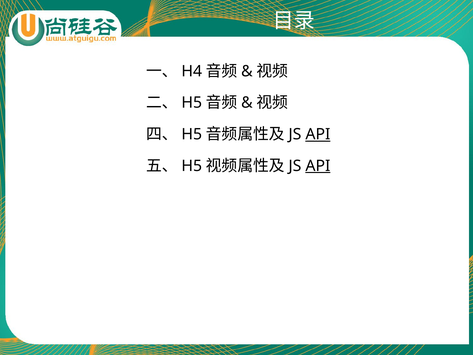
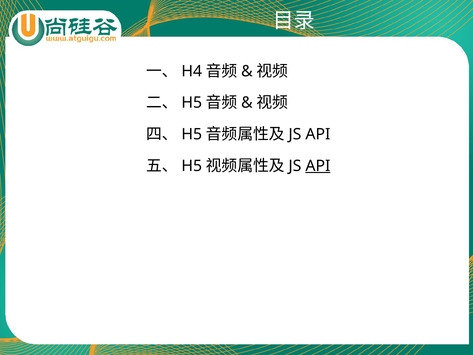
API at (318, 134) underline: present -> none
